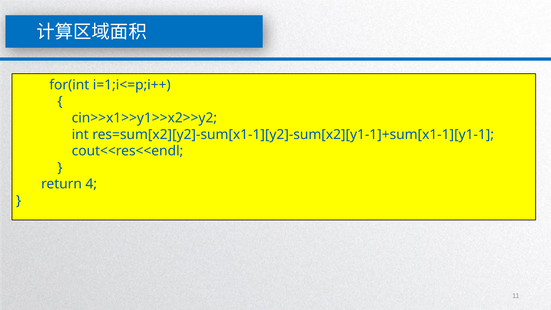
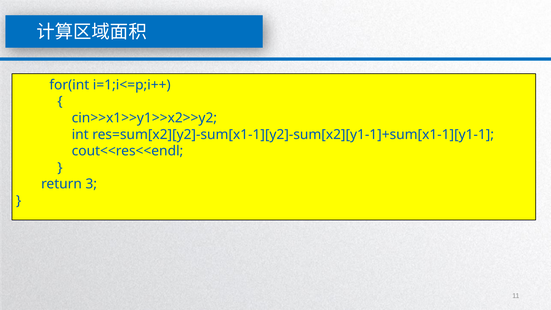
4: 4 -> 3
